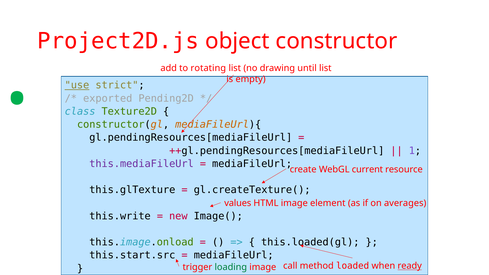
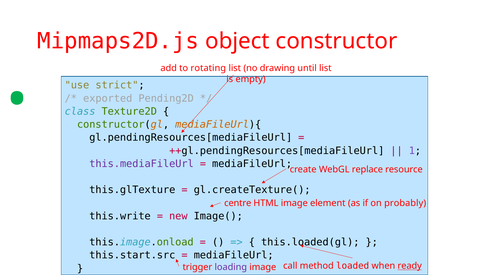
Project2D.js: Project2D.js -> Mipmaps2D.js
use underline: present -> none
current: current -> replace
values: values -> centre
averages: averages -> probably
loading colour: green -> purple
